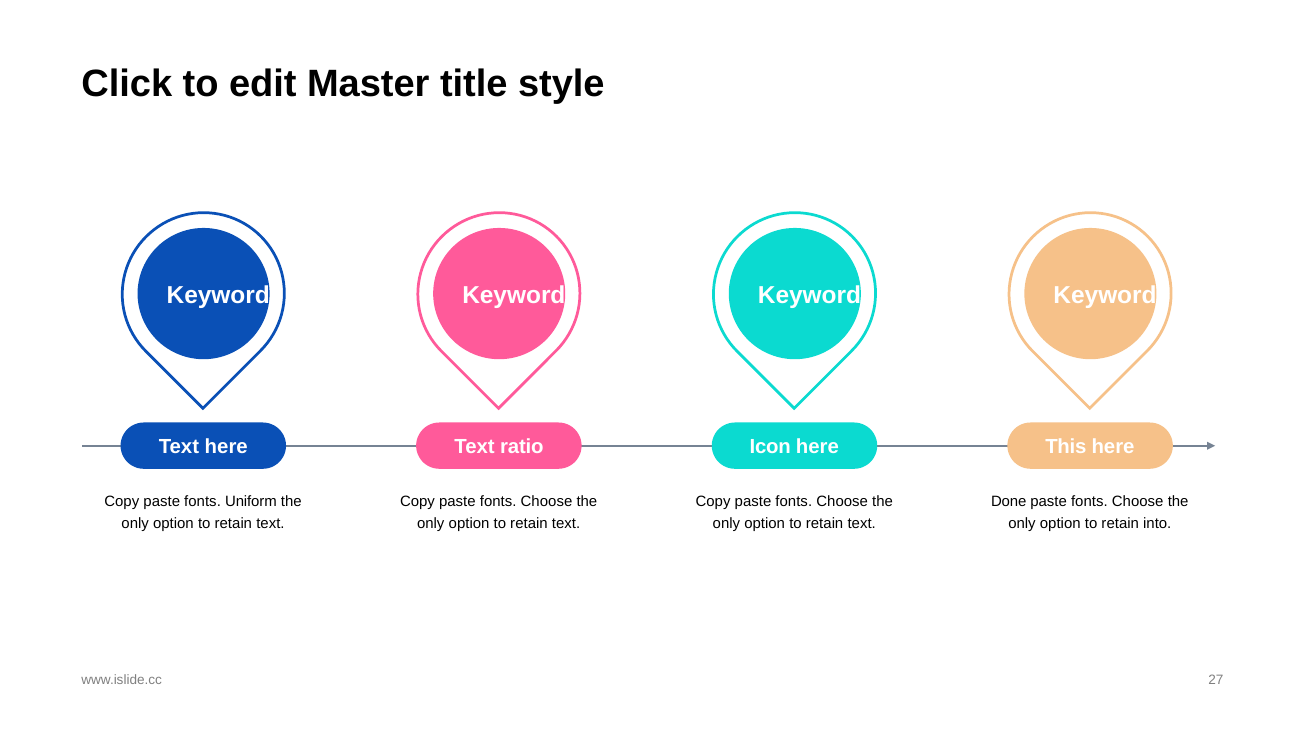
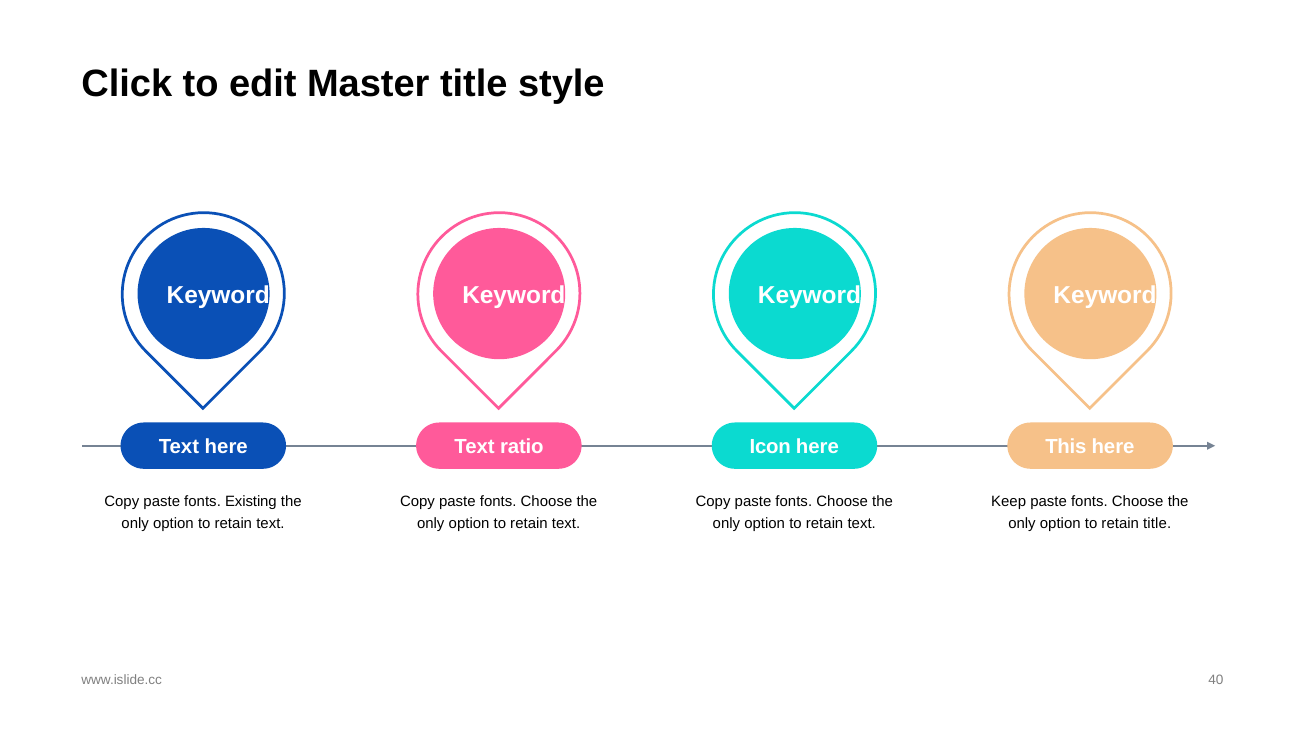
Uniform: Uniform -> Existing
Done: Done -> Keep
retain into: into -> title
27: 27 -> 40
